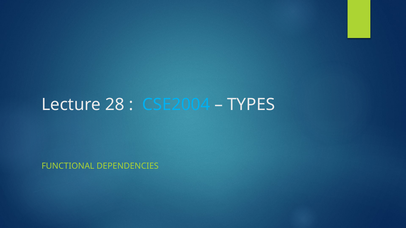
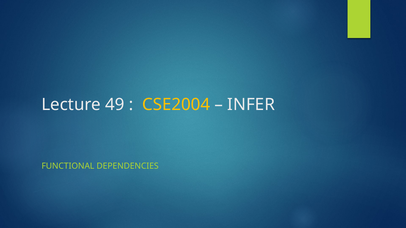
28: 28 -> 49
CSE2004 colour: light blue -> yellow
TYPES: TYPES -> INFER
